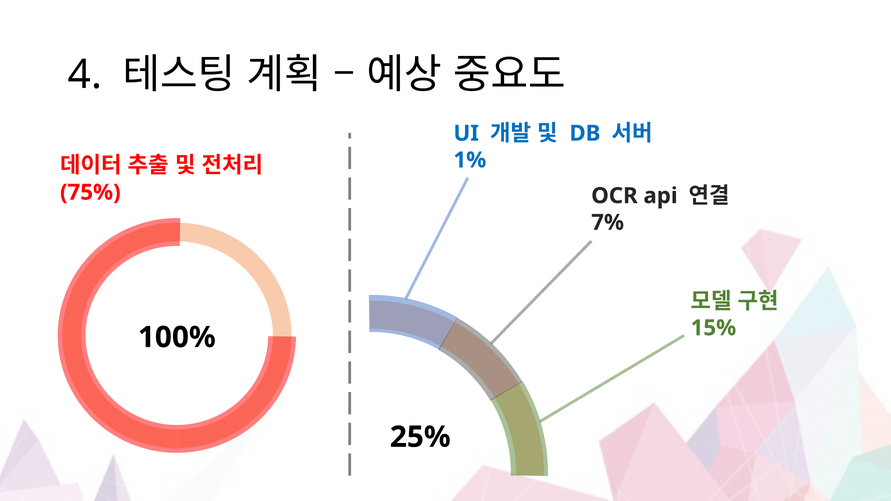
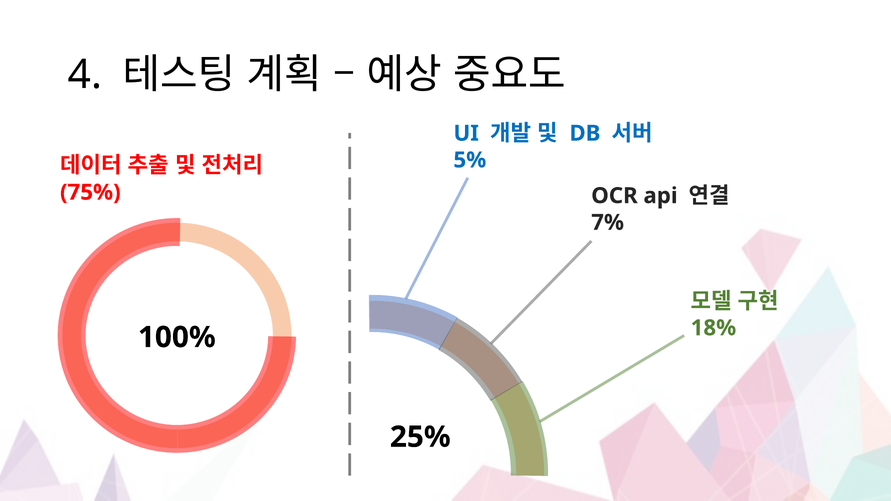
1%: 1% -> 5%
15%: 15% -> 18%
